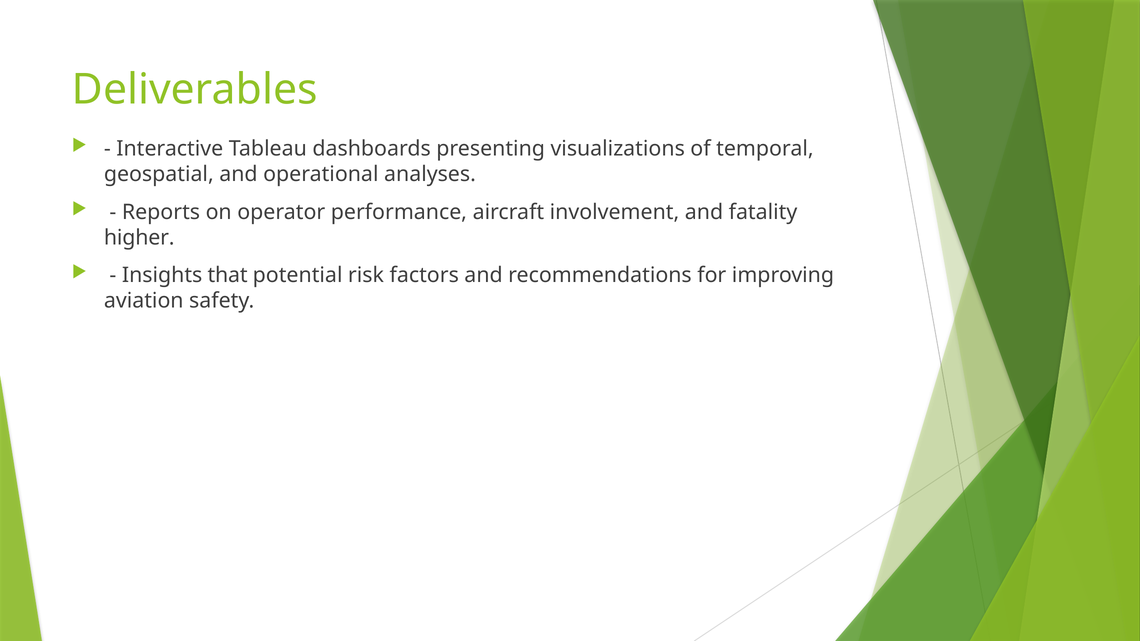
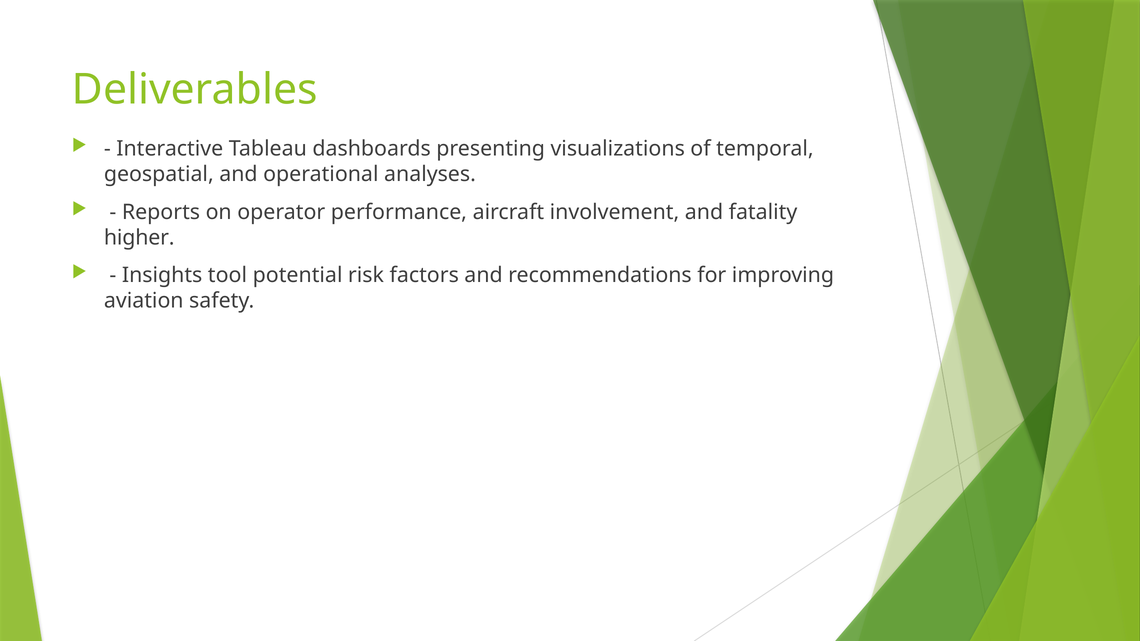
that: that -> tool
